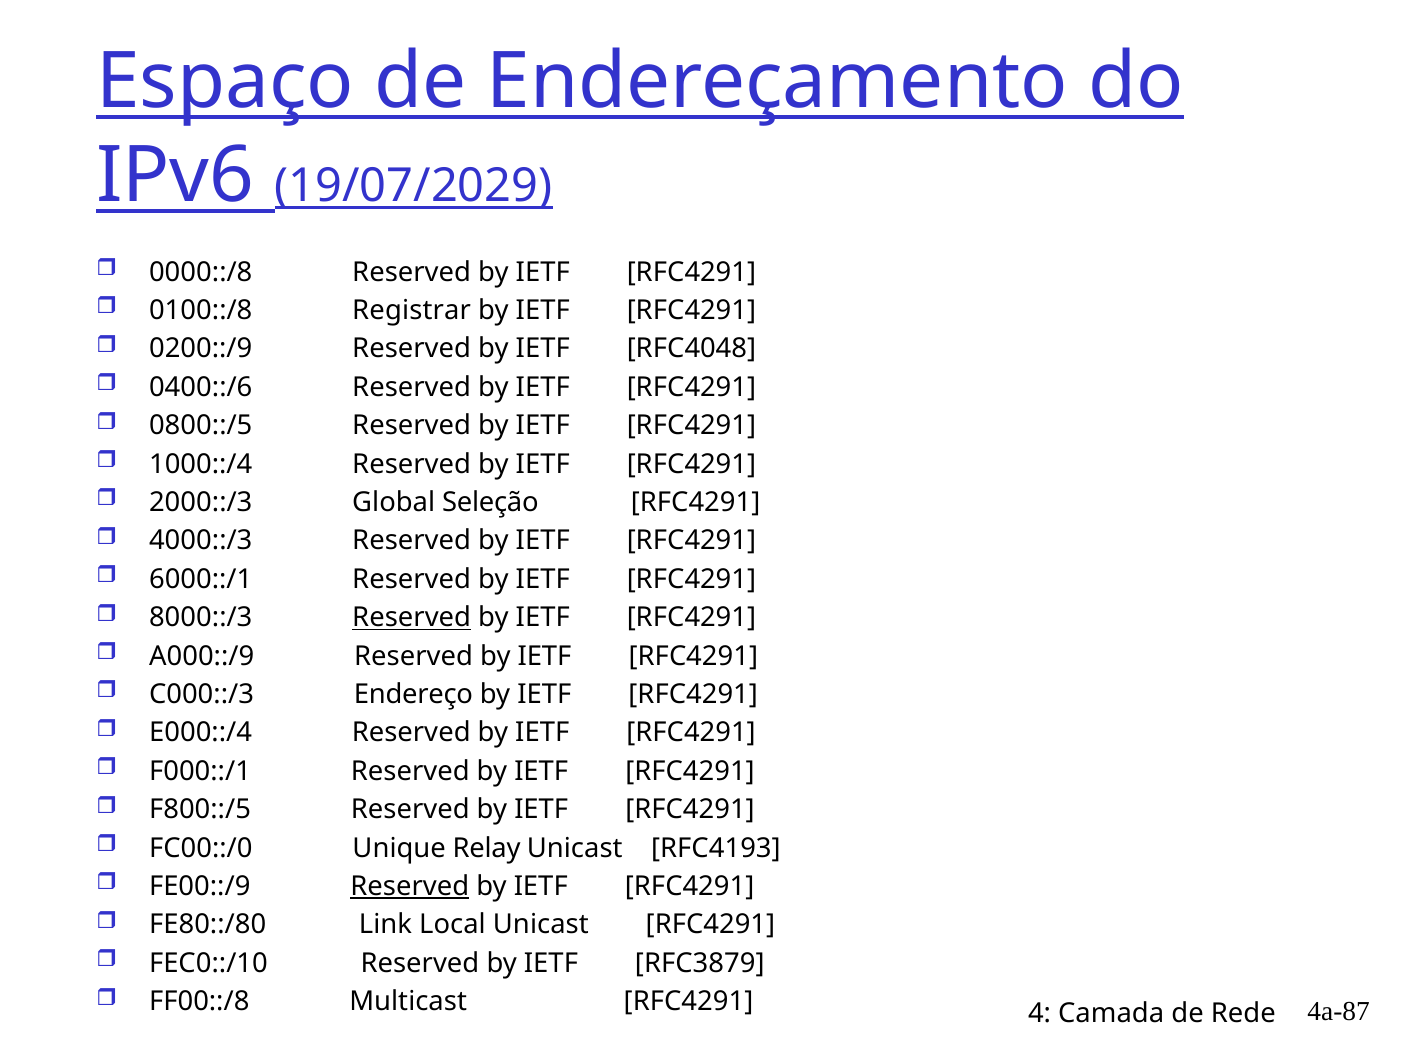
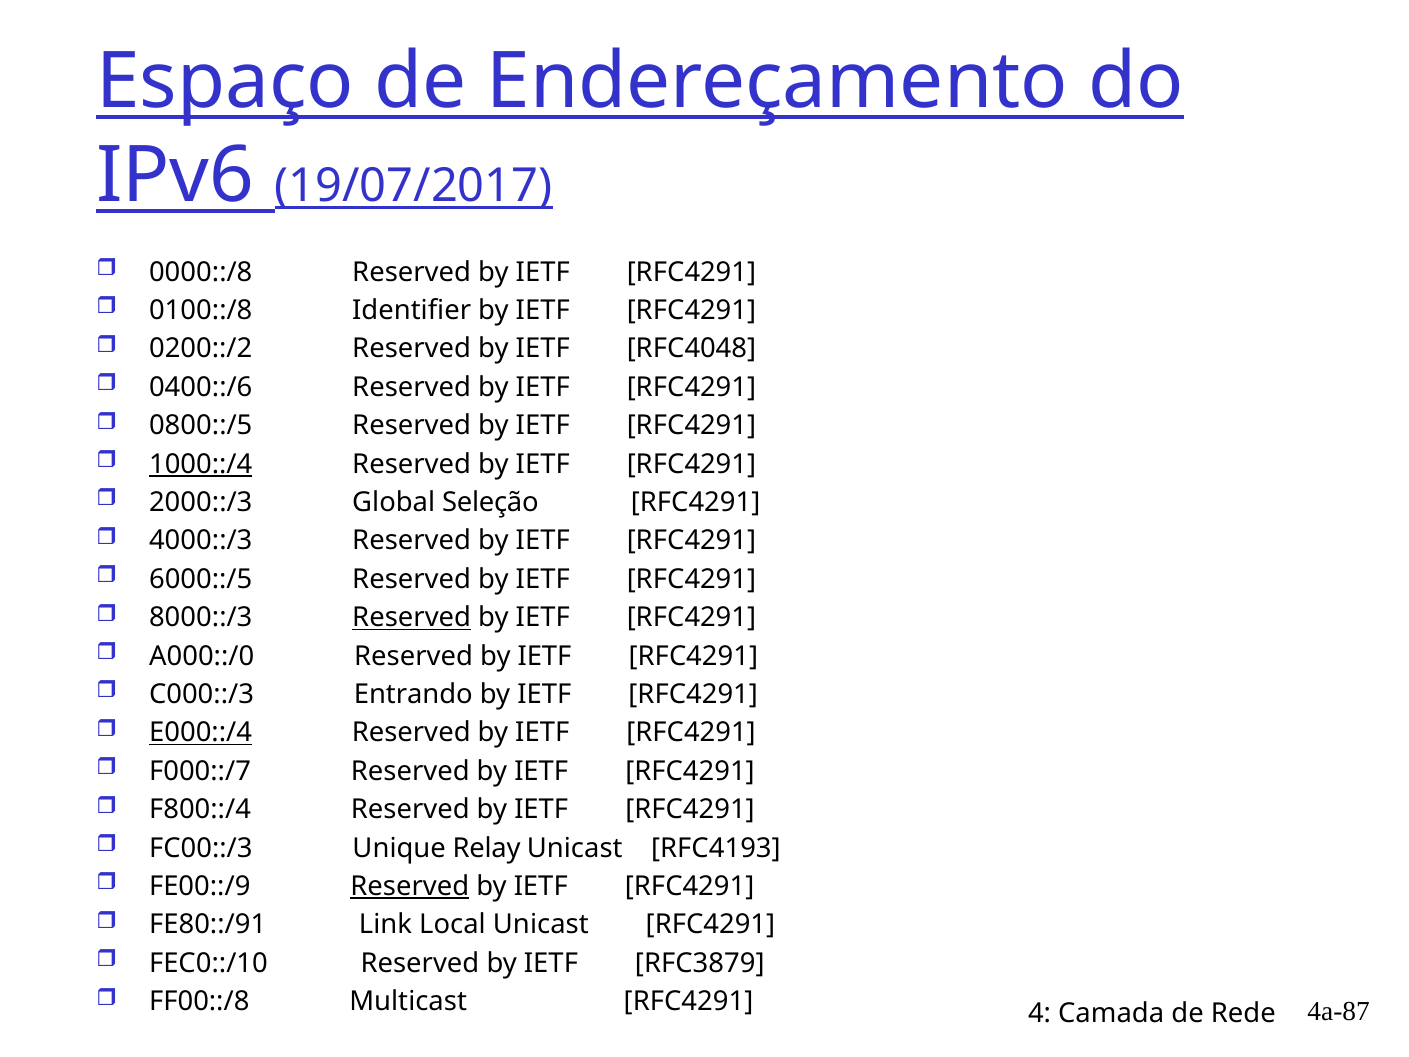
19/07/2029: 19/07/2029 -> 19/07/2017
Registrar: Registrar -> Identifier
0200::/9: 0200::/9 -> 0200::/2
1000::/4 underline: none -> present
6000::/1: 6000::/1 -> 6000::/5
A000::/9: A000::/9 -> A000::/0
Endereço: Endereço -> Entrando
E000::/4 underline: none -> present
F000::/1: F000::/1 -> F000::/7
F800::/5: F800::/5 -> F800::/4
FC00::/0: FC00::/0 -> FC00::/3
FE80::/80: FE80::/80 -> FE80::/91
